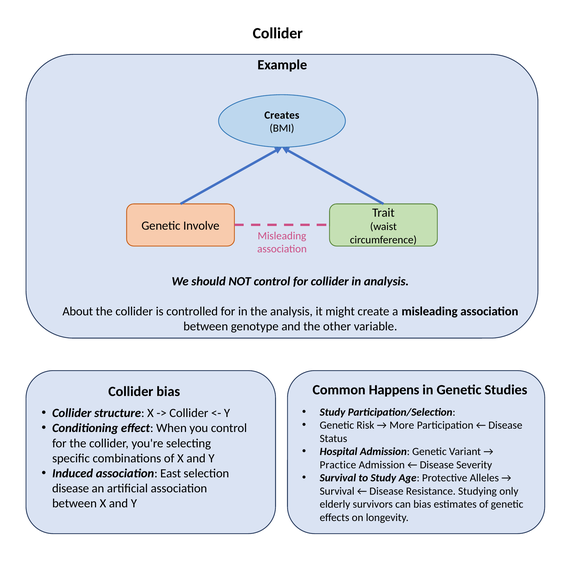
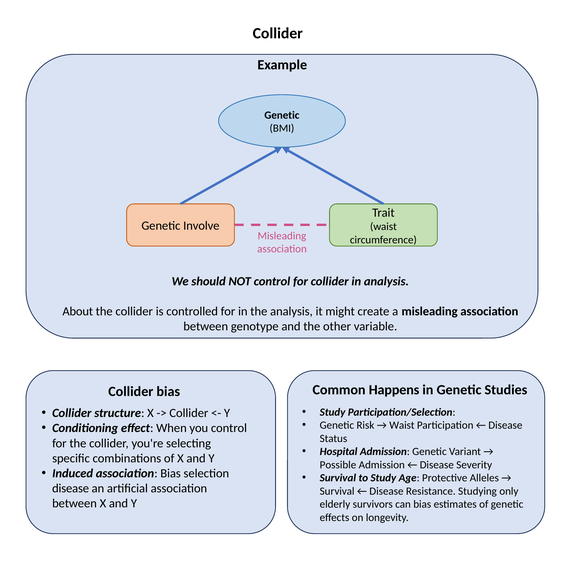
Creates at (282, 115): Creates -> Genetic
More at (402, 425): More -> Waist
Practice: Practice -> Possible
association East: East -> Bias
